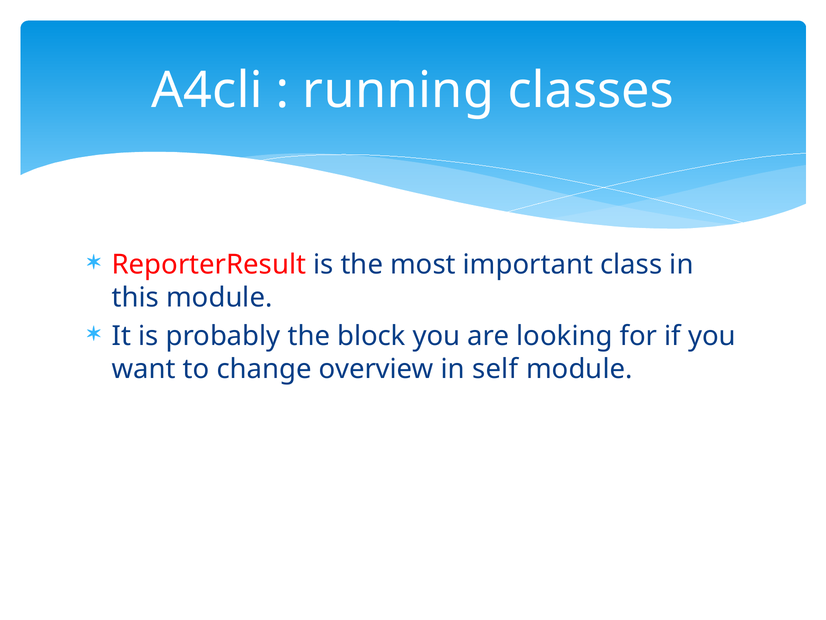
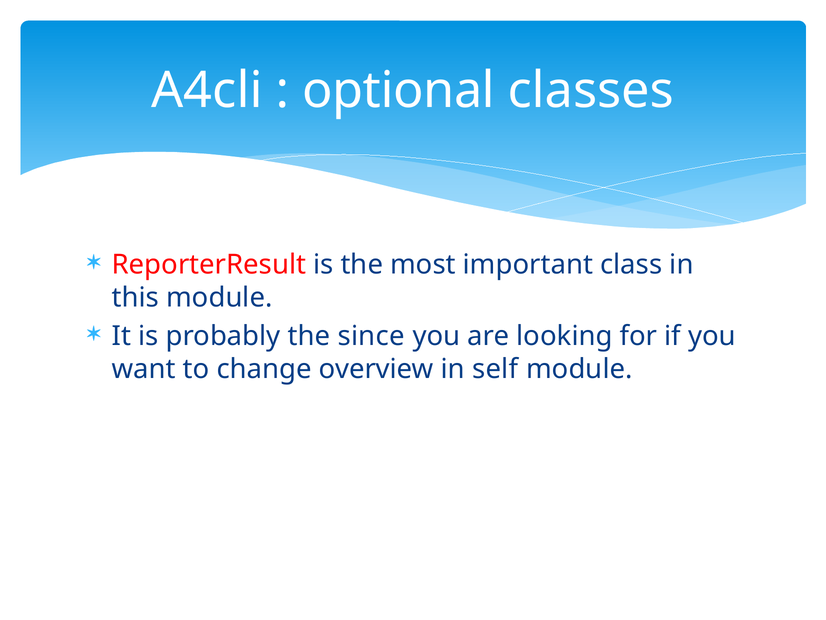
running: running -> optional
block: block -> since
